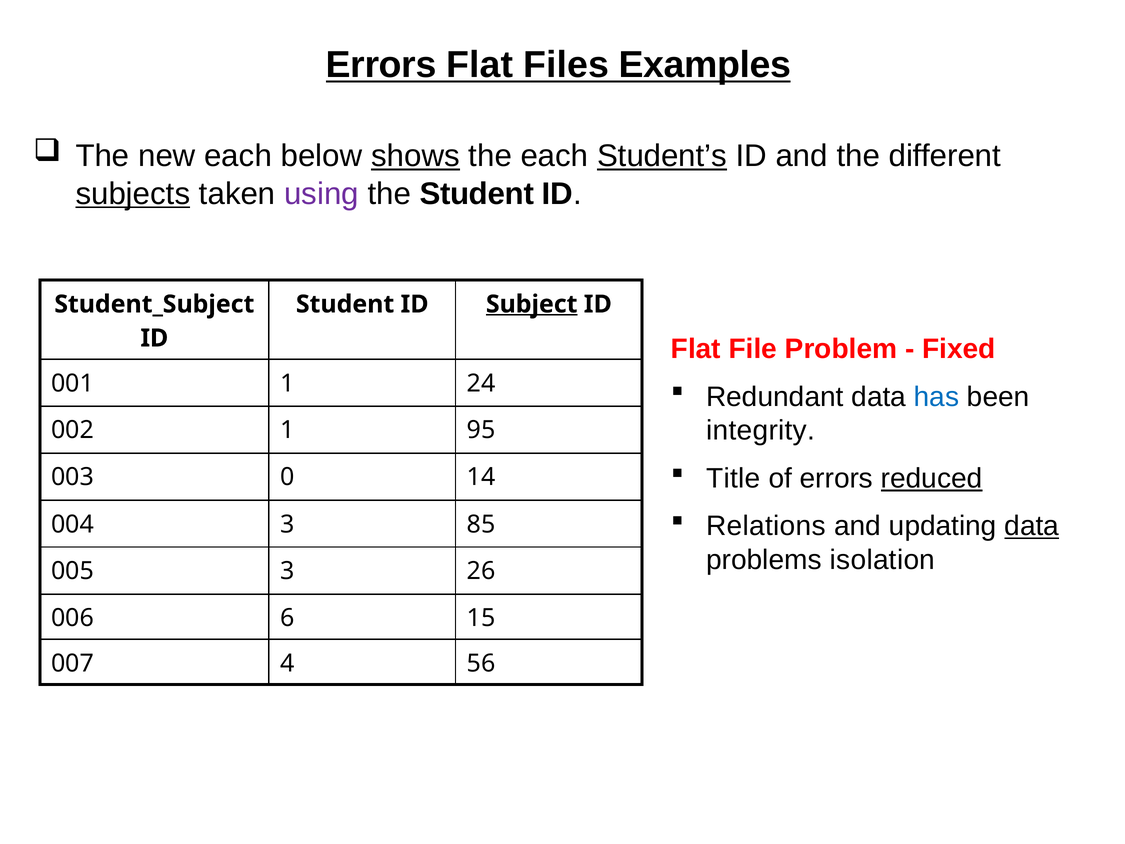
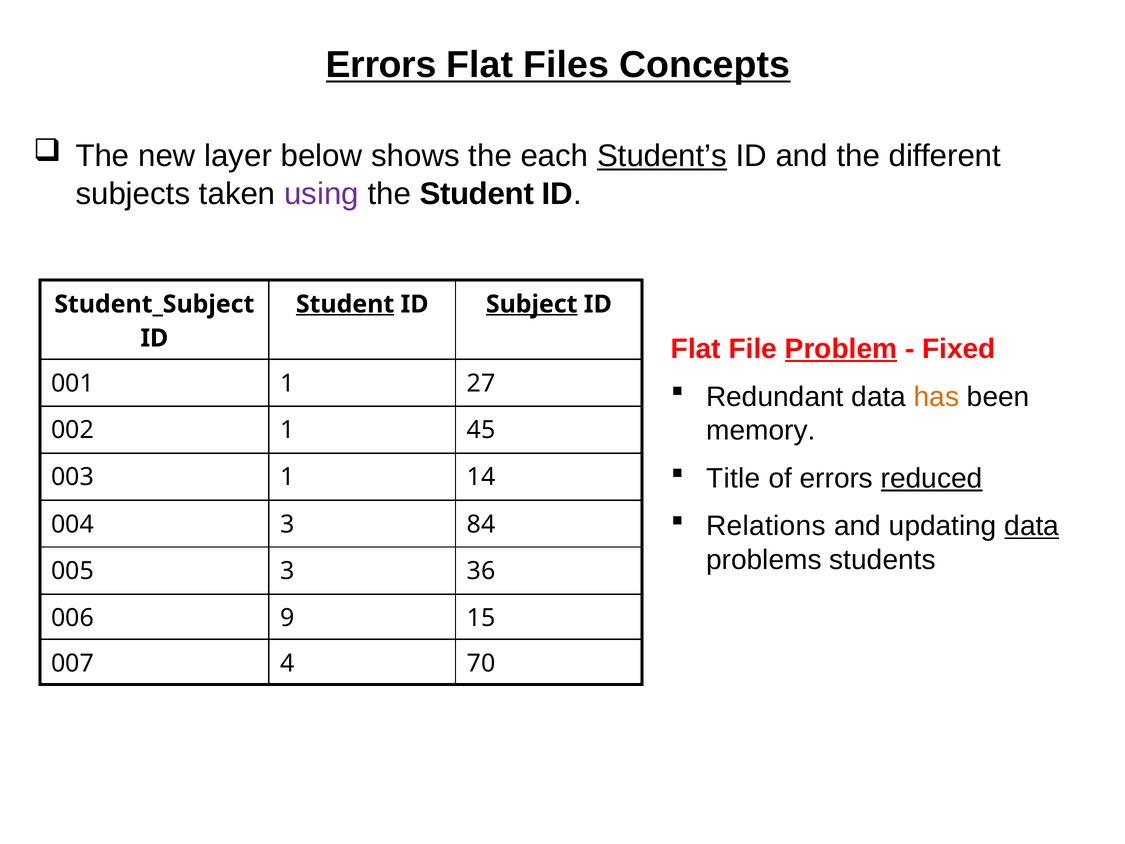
Examples: Examples -> Concepts
new each: each -> layer
shows underline: present -> none
subjects underline: present -> none
Student at (345, 304) underline: none -> present
Problem underline: none -> present
24: 24 -> 27
has colour: blue -> orange
integrity: integrity -> memory
95: 95 -> 45
003 0: 0 -> 1
85: 85 -> 84
isolation: isolation -> students
26: 26 -> 36
6: 6 -> 9
56: 56 -> 70
